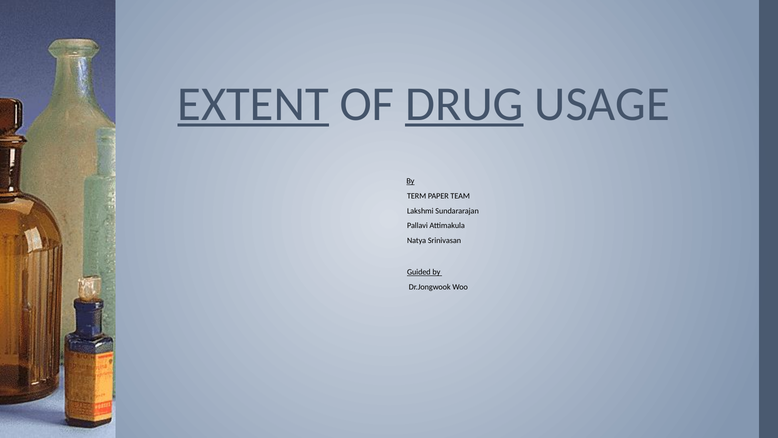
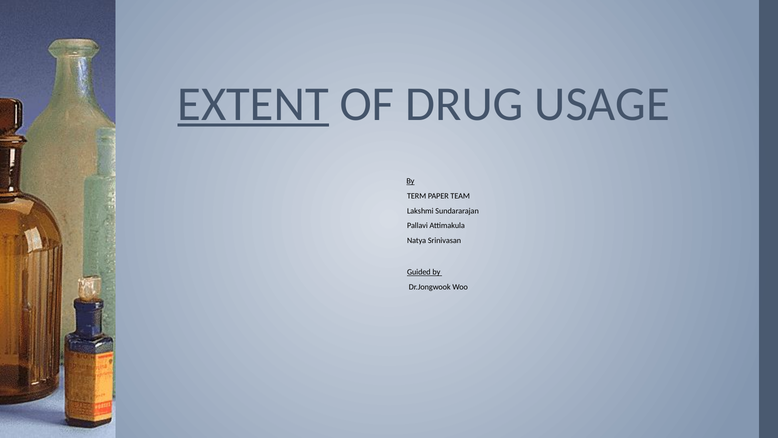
DRUG underline: present -> none
